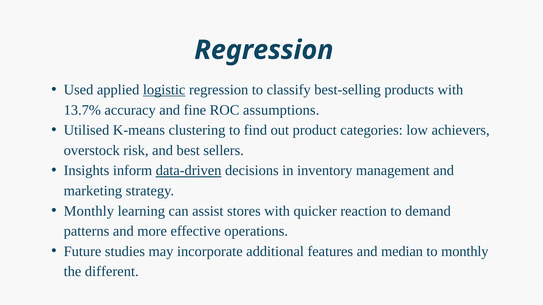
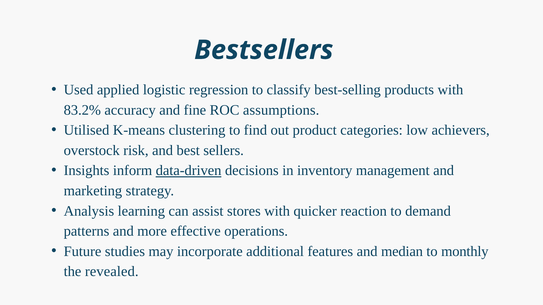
Regression at (264, 50): Regression -> Bestsellers
logistic underline: present -> none
13.7%: 13.7% -> 83.2%
Monthly at (89, 211): Monthly -> Analysis
different: different -> revealed
